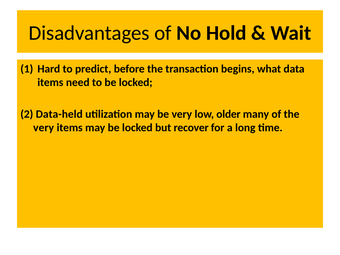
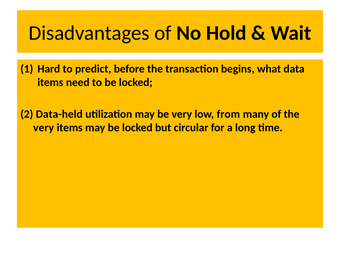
older: older -> from
recover: recover -> circular
